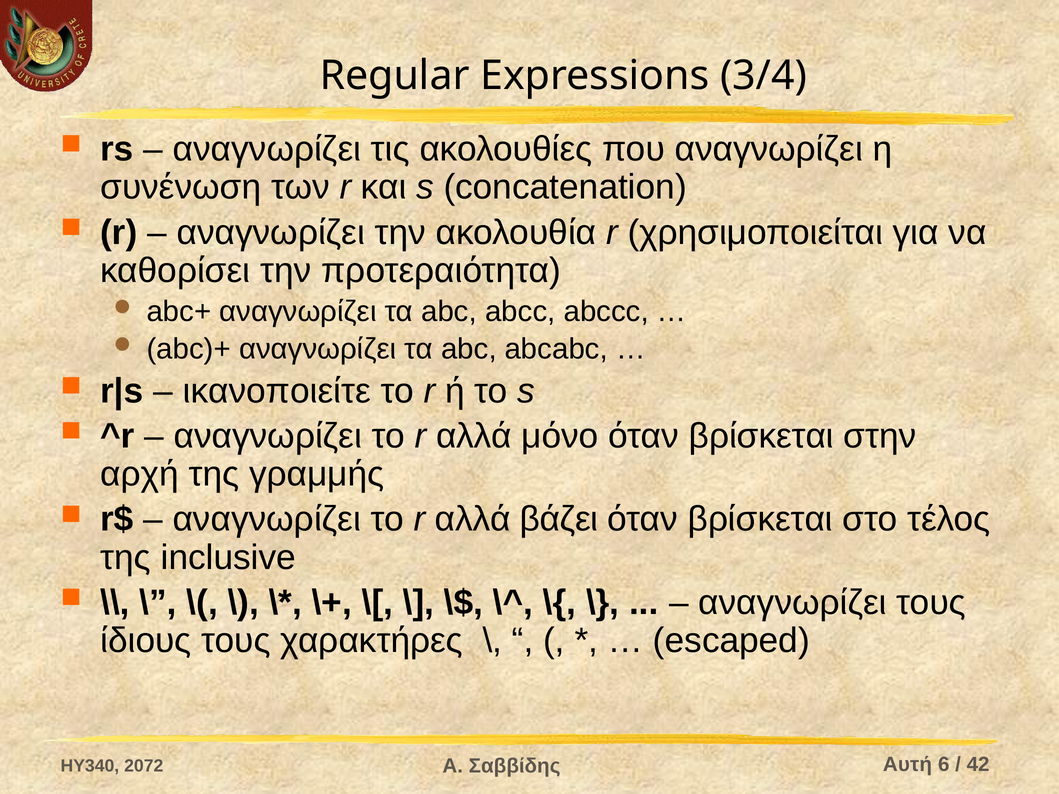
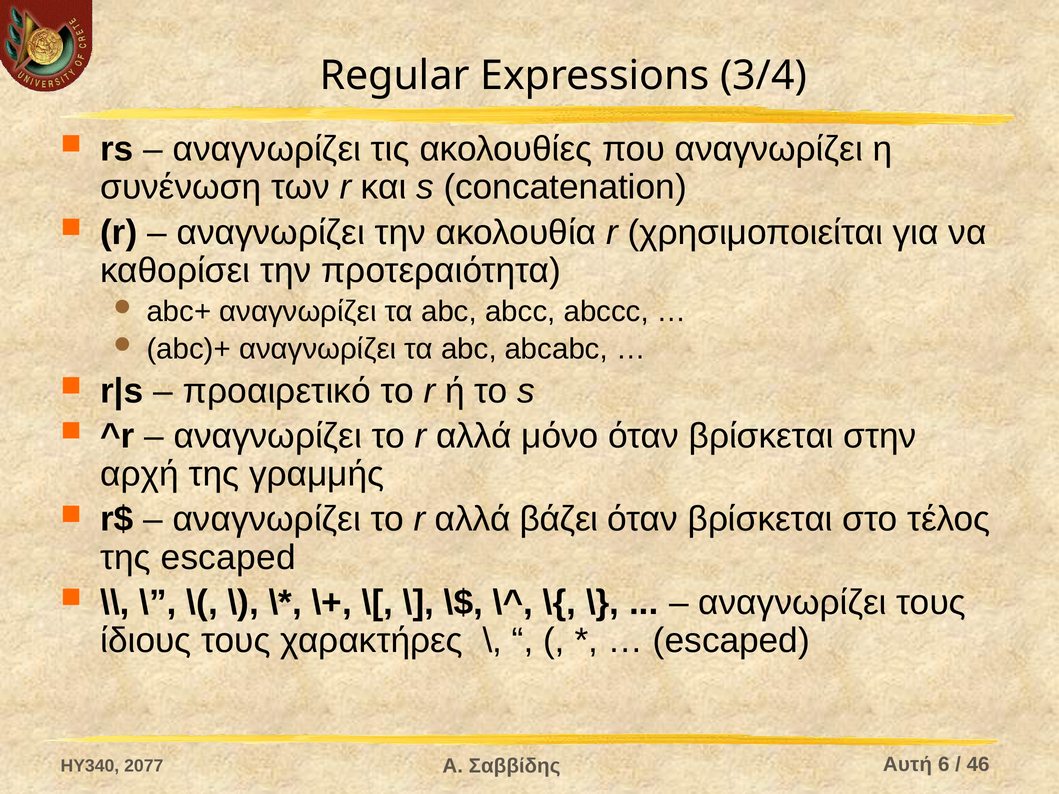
ικανοποιείτε: ικανοποιείτε -> προαιρετικό
της inclusive: inclusive -> escaped
42: 42 -> 46
2072: 2072 -> 2077
